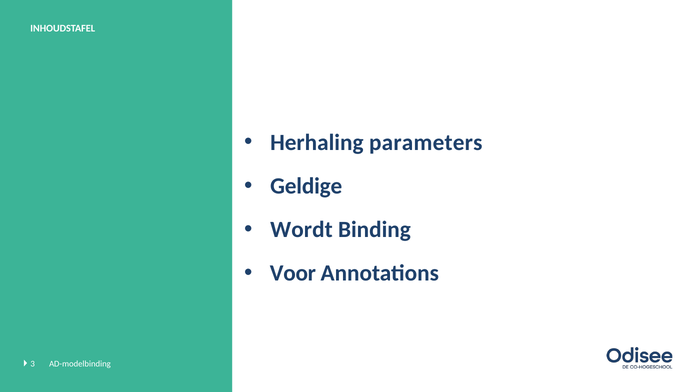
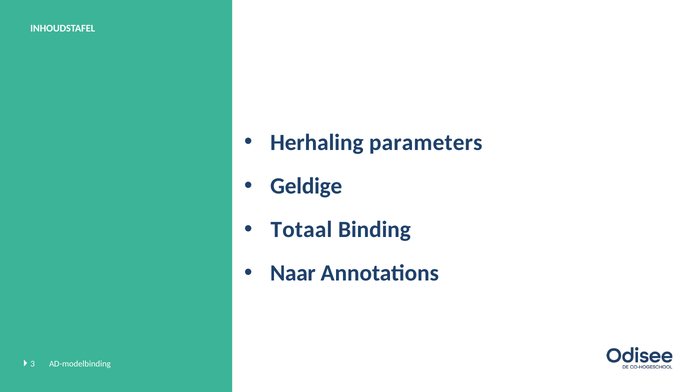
Wordt: Wordt -> Totaal
Voor: Voor -> Naar
